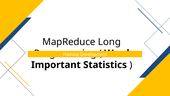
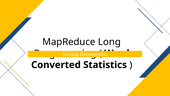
Important: Important -> Converted
